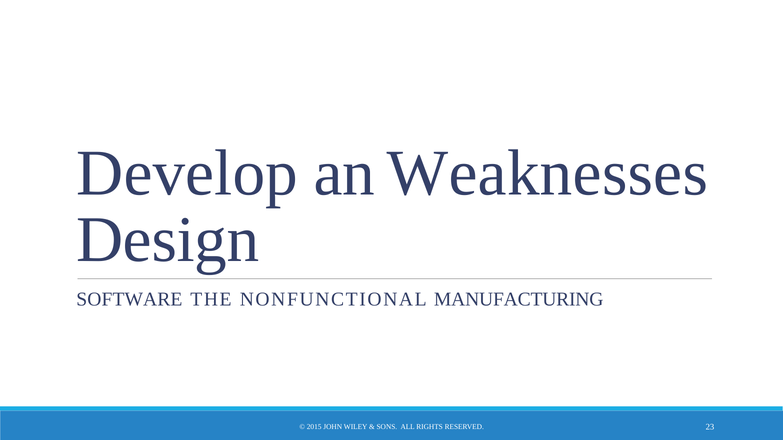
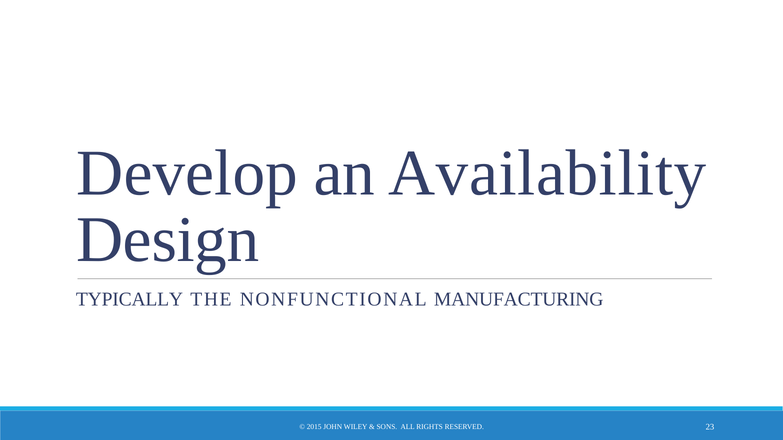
Weaknesses: Weaknesses -> Availability
SOFTWARE: SOFTWARE -> TYPICALLY
